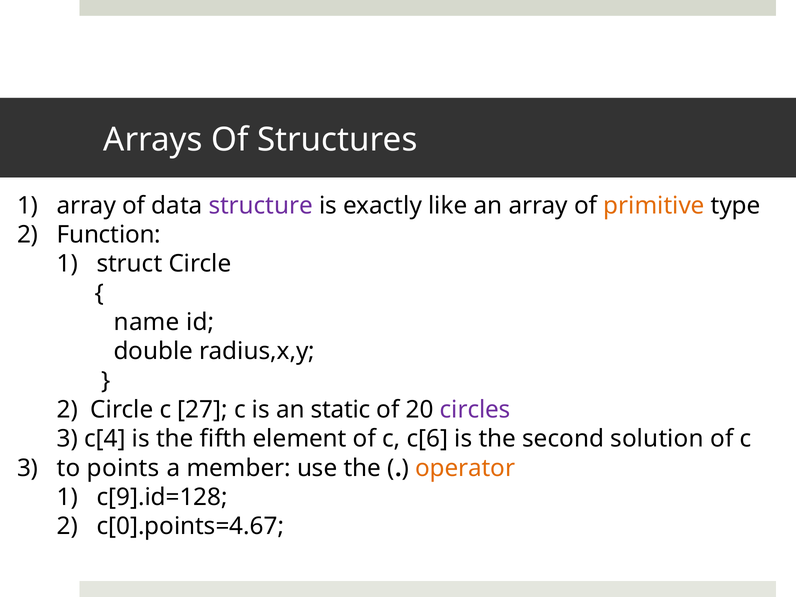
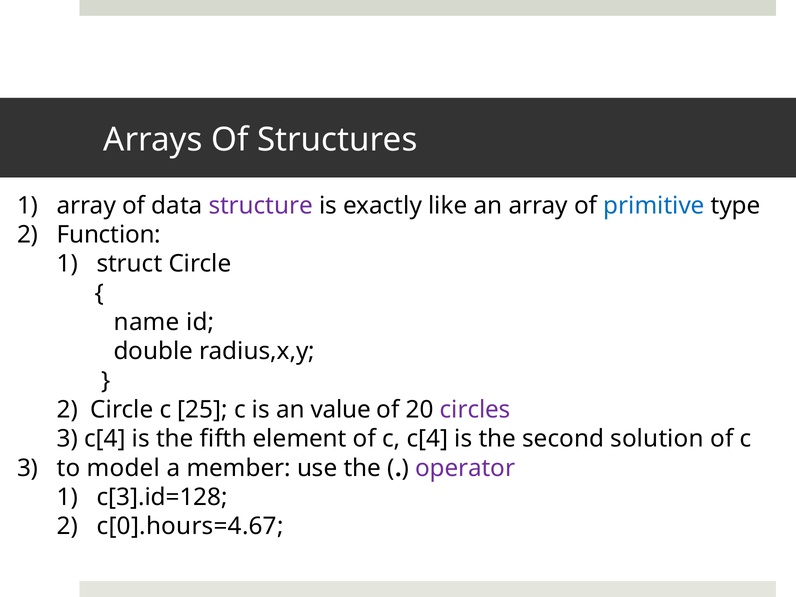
primitive colour: orange -> blue
27: 27 -> 25
static: static -> value
c c[6: c[6 -> c[4
points: points -> model
operator colour: orange -> purple
c[9].id=128: c[9].id=128 -> c[3].id=128
c[0].points=4.67: c[0].points=4.67 -> c[0].hours=4.67
